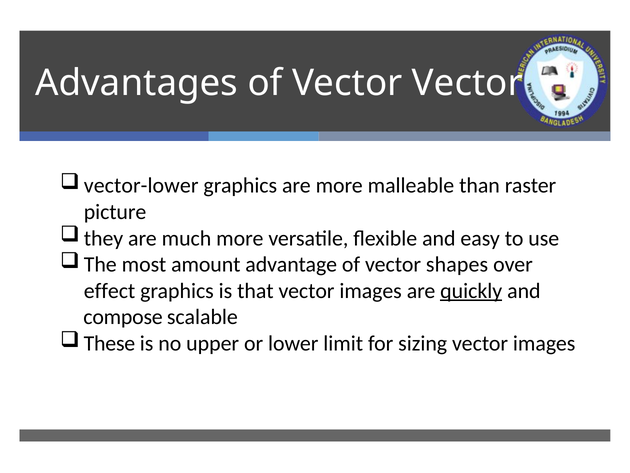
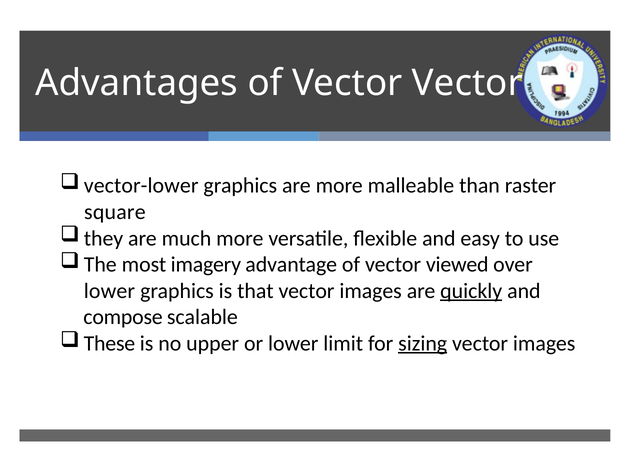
picture: picture -> square
amount: amount -> imagery
shapes: shapes -> viewed
effect at (110, 291): effect -> lower
sizing underline: none -> present
